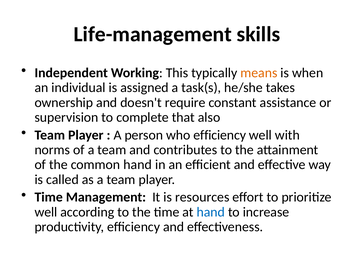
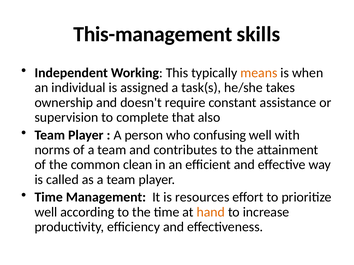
Life-management: Life-management -> This-management
who efficiency: efficiency -> confusing
common hand: hand -> clean
hand at (211, 212) colour: blue -> orange
